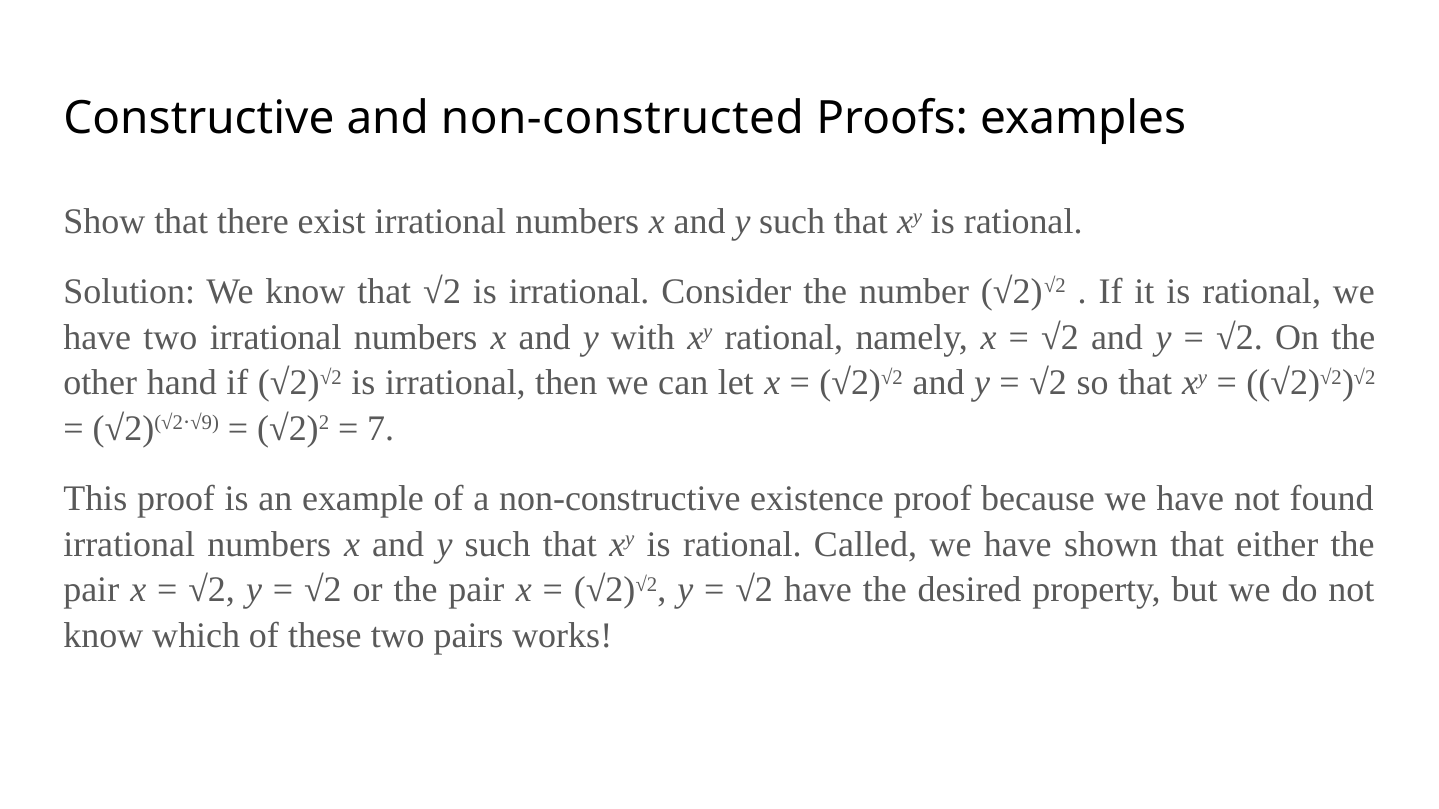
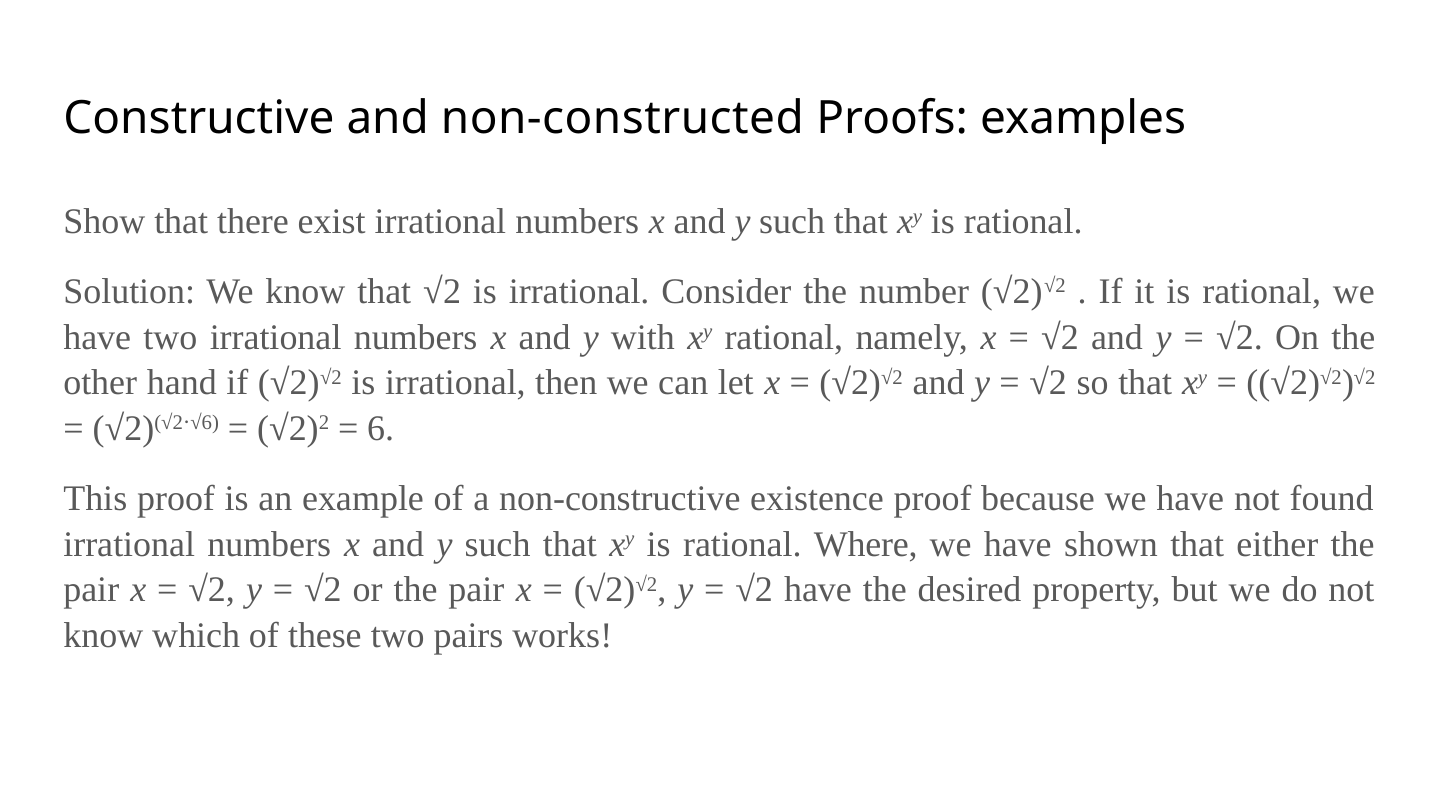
√9: √9 -> √6
7: 7 -> 6
Called: Called -> Where
